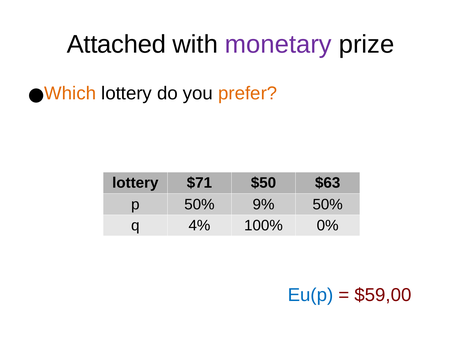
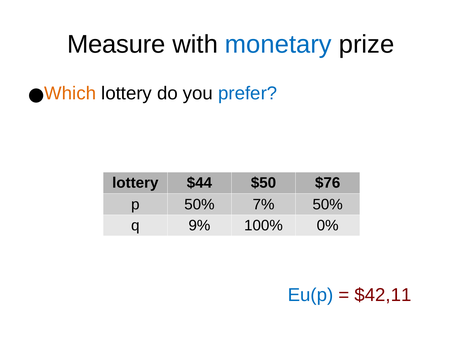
Attached: Attached -> Measure
monetary colour: purple -> blue
prefer colour: orange -> blue
$71: $71 -> $44
$63: $63 -> $76
9%: 9% -> 7%
4%: 4% -> 9%
$59,00: $59,00 -> $42,11
